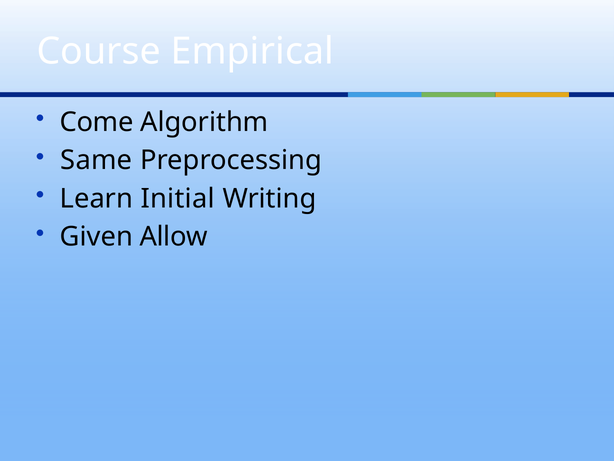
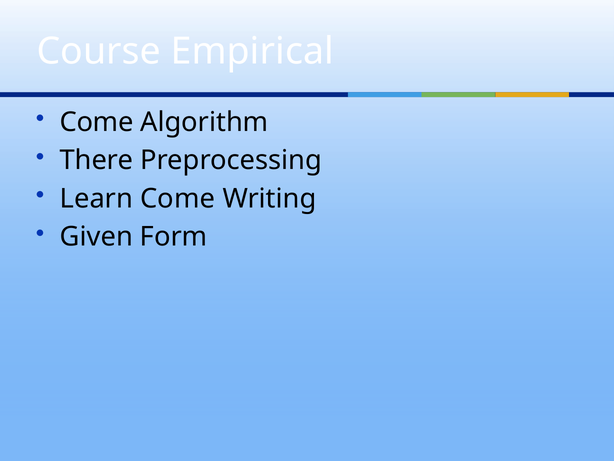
Same: Same -> There
Learn Initial: Initial -> Come
Allow: Allow -> Form
